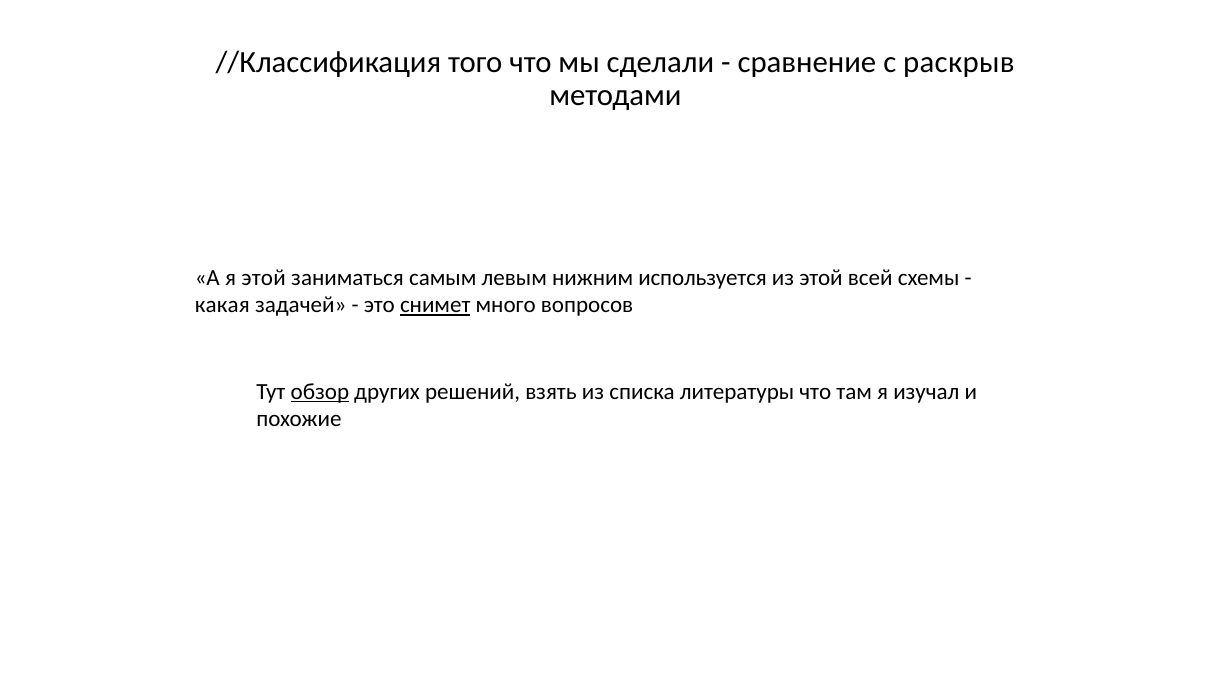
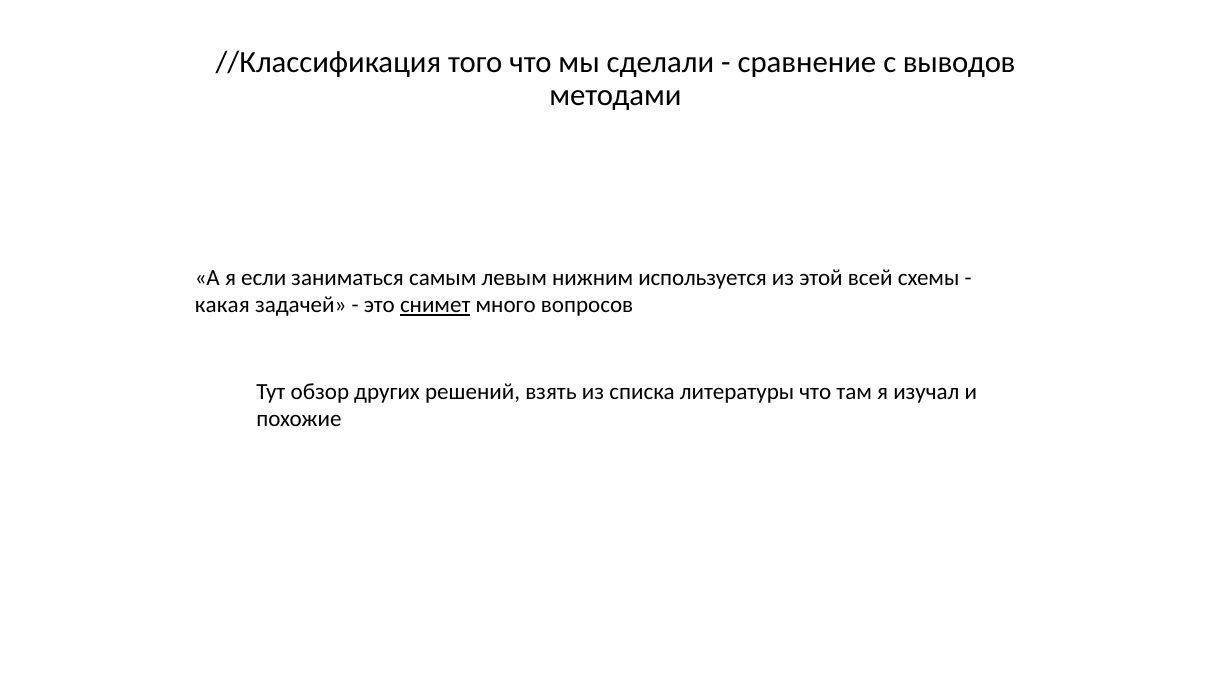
раскрыв: раскрыв -> выводов
я этой: этой -> если
обзор underline: present -> none
